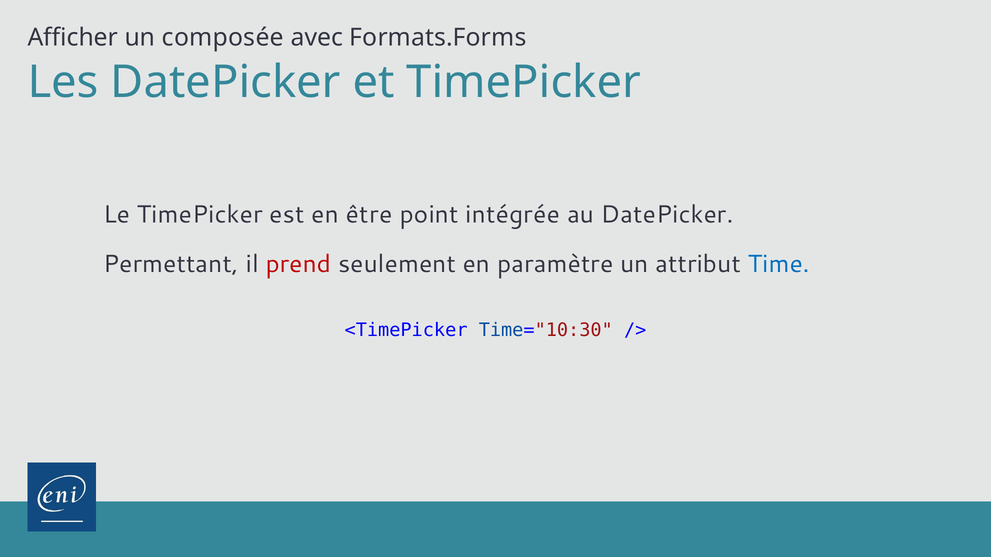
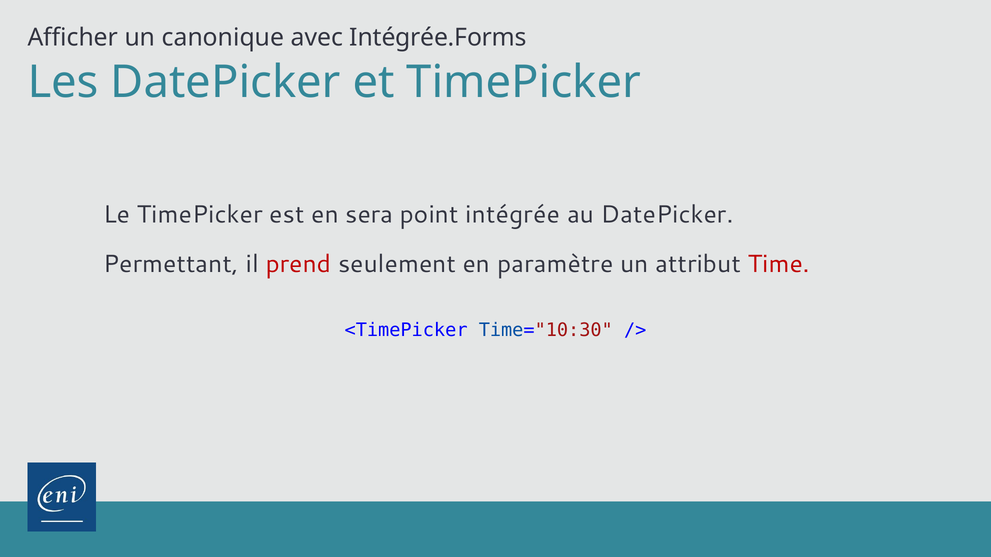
composée: composée -> canonique
Formats.Forms: Formats.Forms -> Intégrée.Forms
être: être -> sera
Time colour: blue -> red
